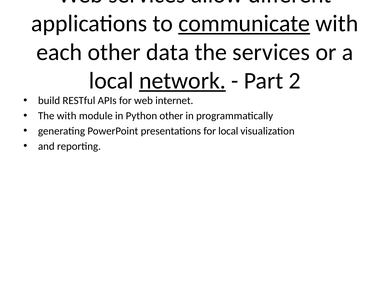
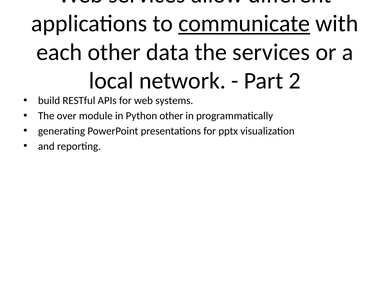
network underline: present -> none
internet: internet -> systems
The with: with -> over
for local: local -> pptx
